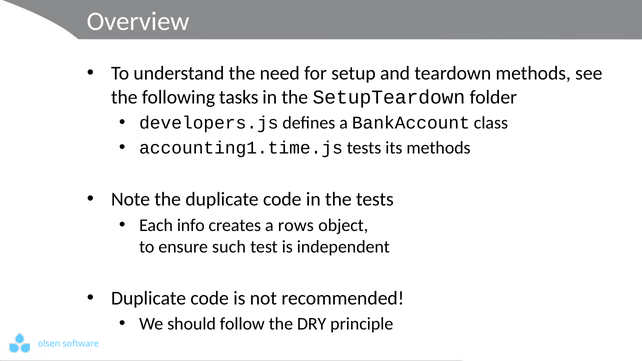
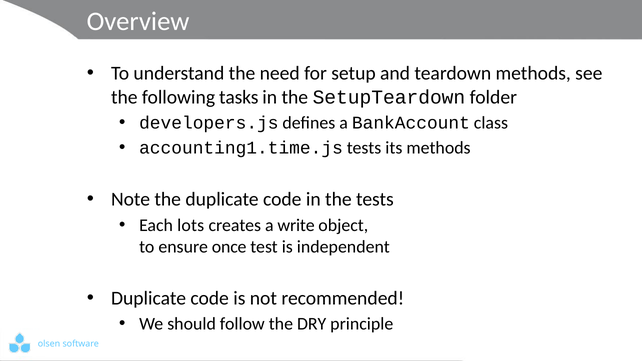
info: info -> lots
rows: rows -> write
such: such -> once
